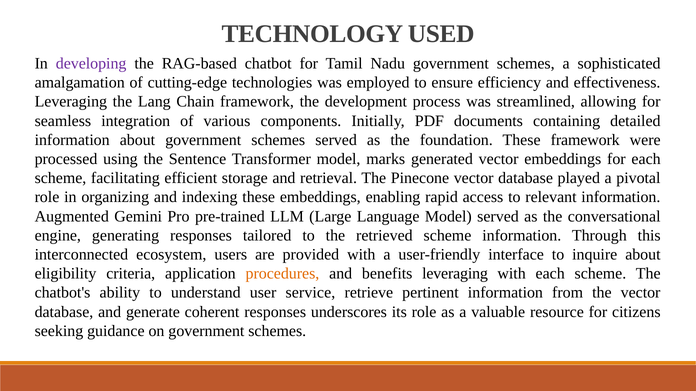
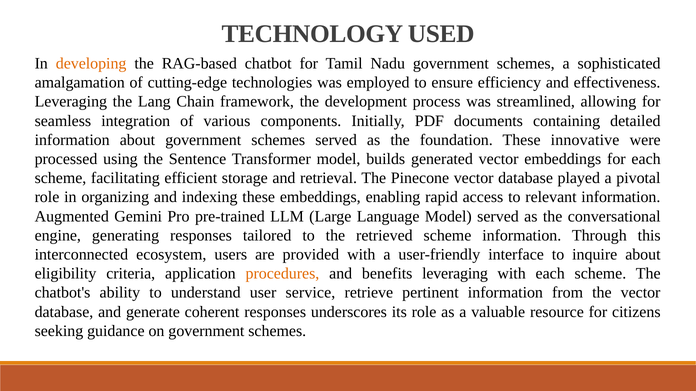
developing colour: purple -> orange
These framework: framework -> innovative
marks: marks -> builds
